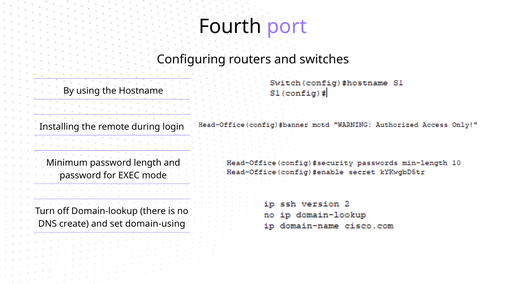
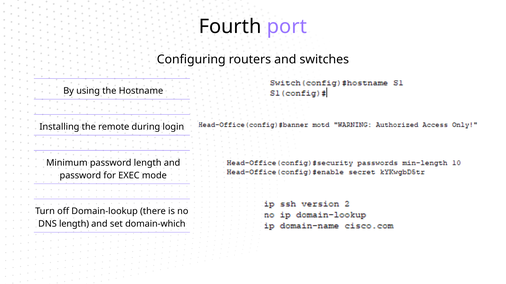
DNS create: create -> length
domain-using: domain-using -> domain-which
